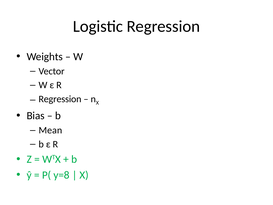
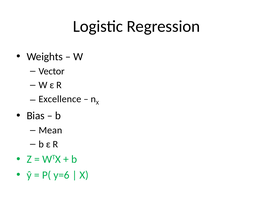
Regression at (60, 99): Regression -> Excellence
y=8: y=8 -> y=6
